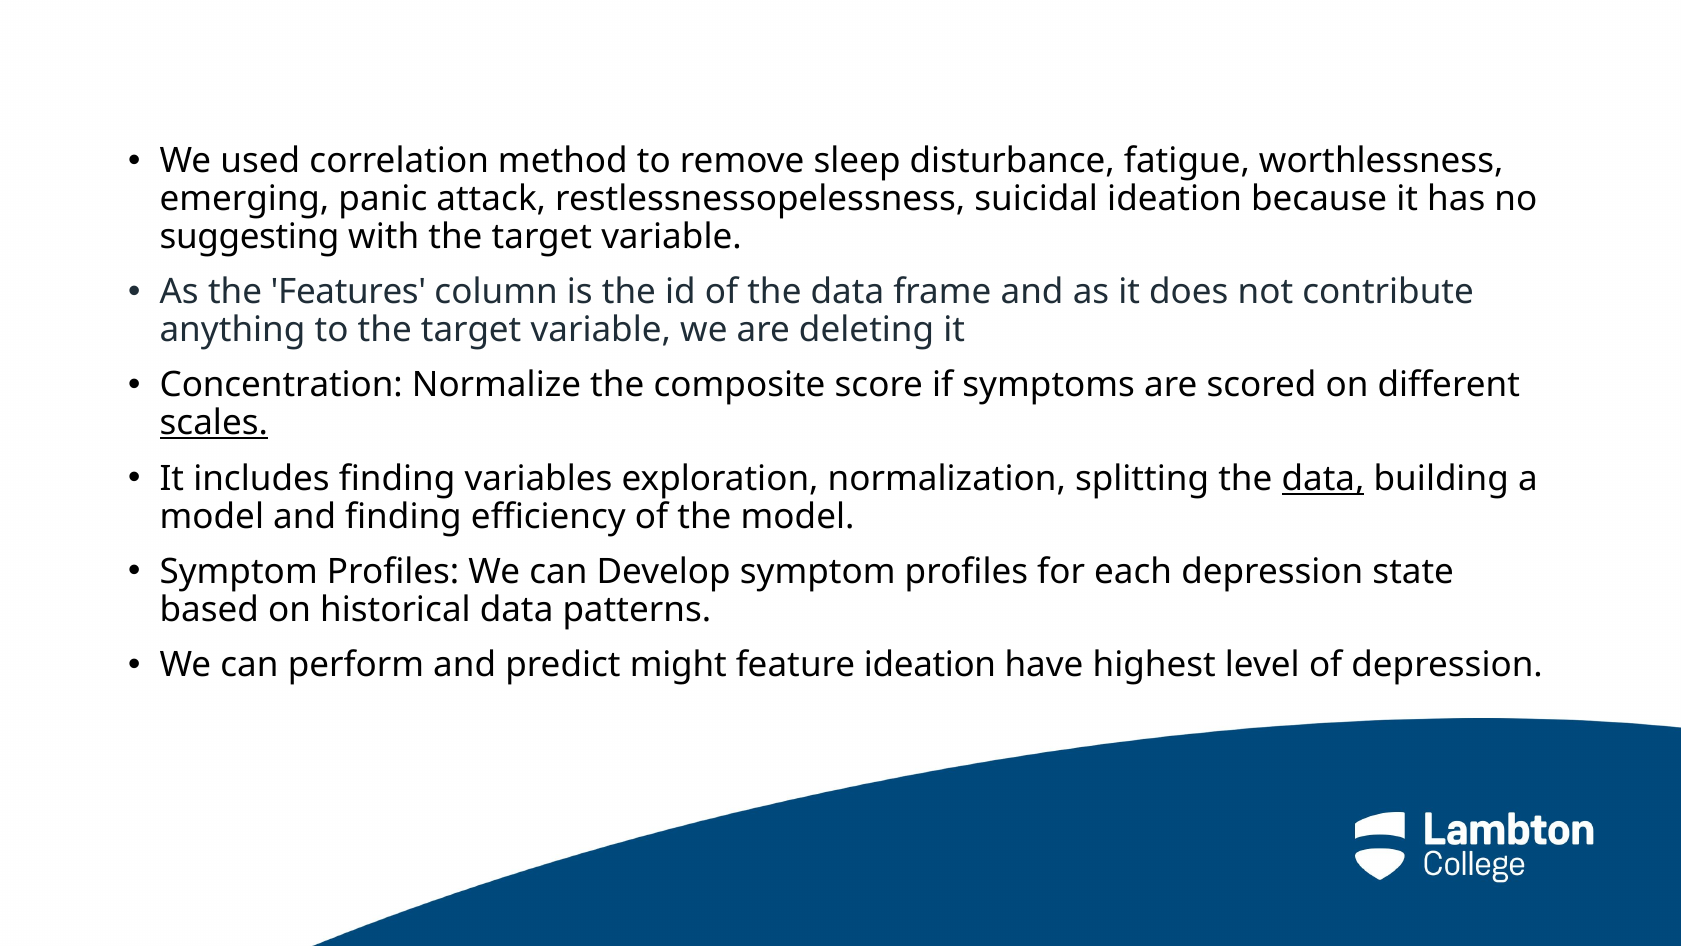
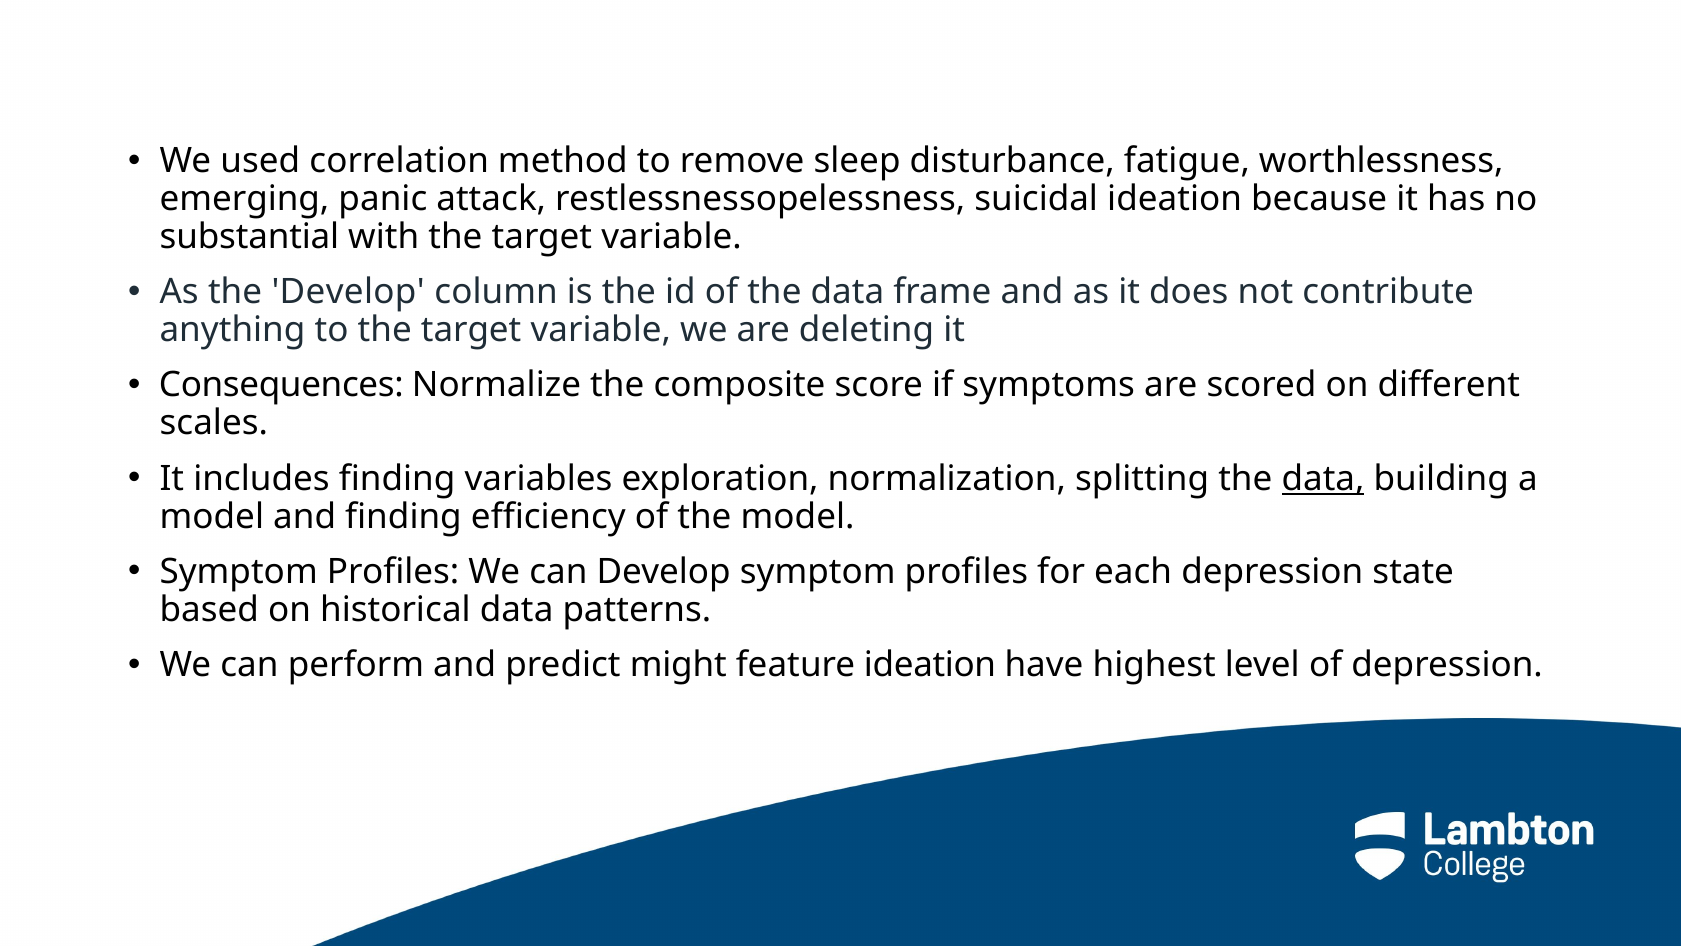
suggesting: suggesting -> substantial
the Features: Features -> Develop
Concentration: Concentration -> Consequences
scales underline: present -> none
